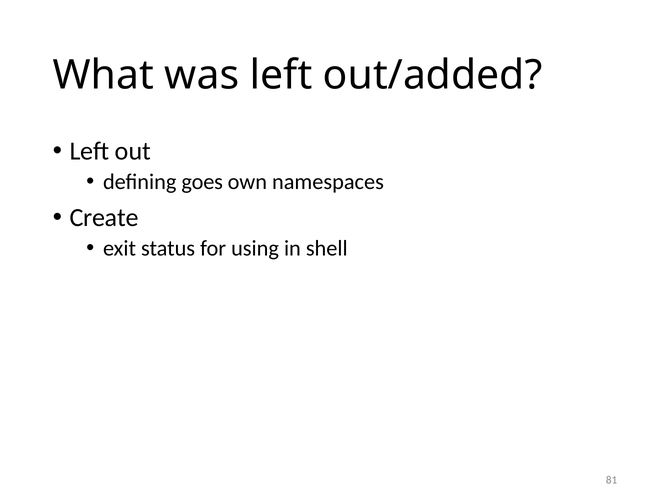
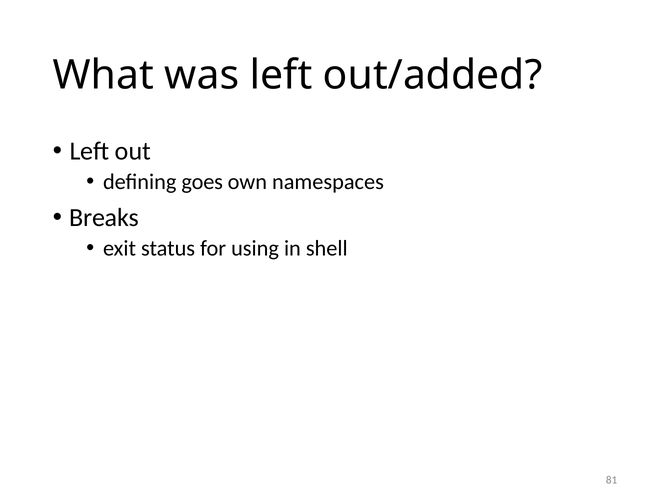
Create: Create -> Breaks
